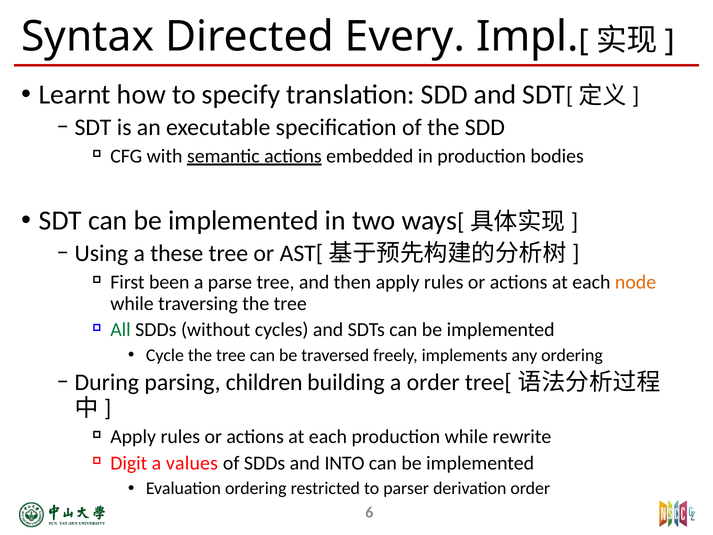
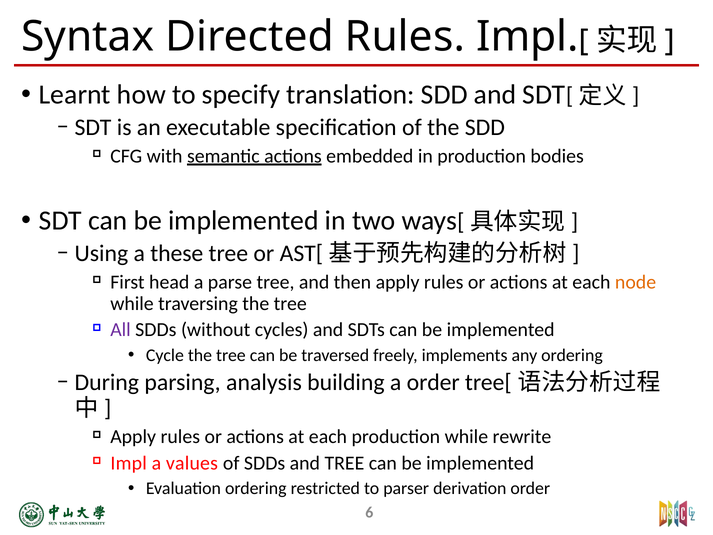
Directed Every: Every -> Rules
been: been -> head
All colour: green -> purple
children: children -> analysis
Digit at (129, 463): Digit -> Impl
and INTO: INTO -> TREE
